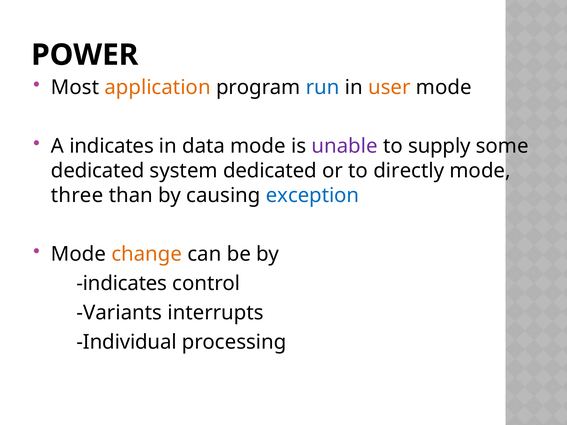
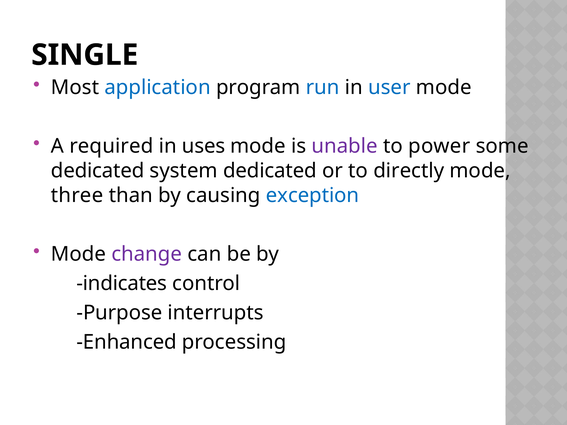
POWER: POWER -> SINGLE
application colour: orange -> blue
user colour: orange -> blue
A indicates: indicates -> required
data: data -> uses
supply: supply -> power
change colour: orange -> purple
Variants: Variants -> Purpose
Individual: Individual -> Enhanced
